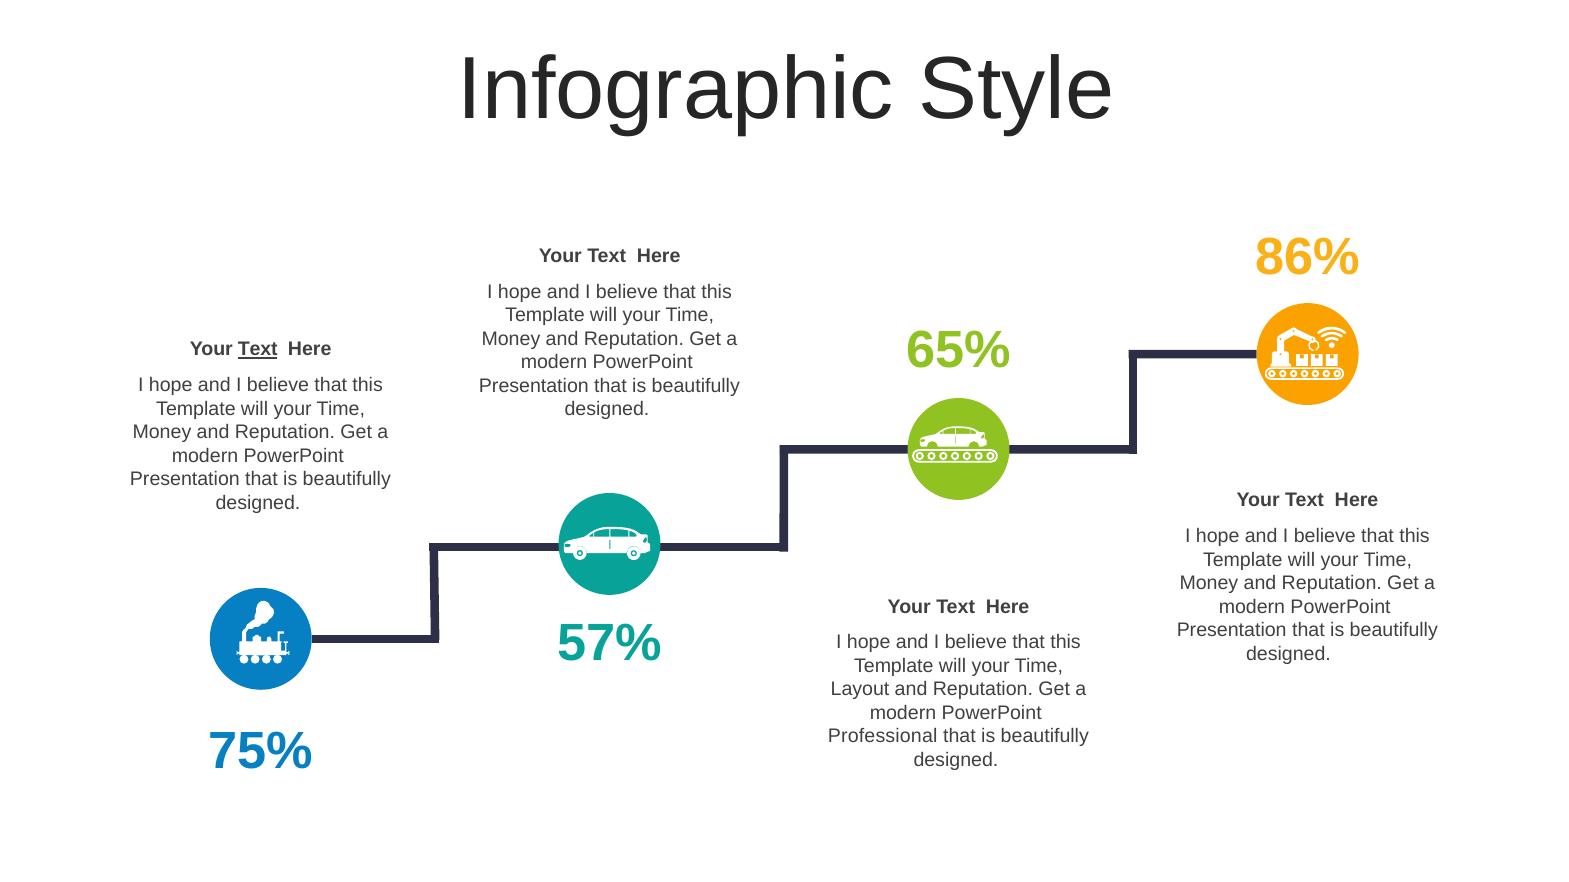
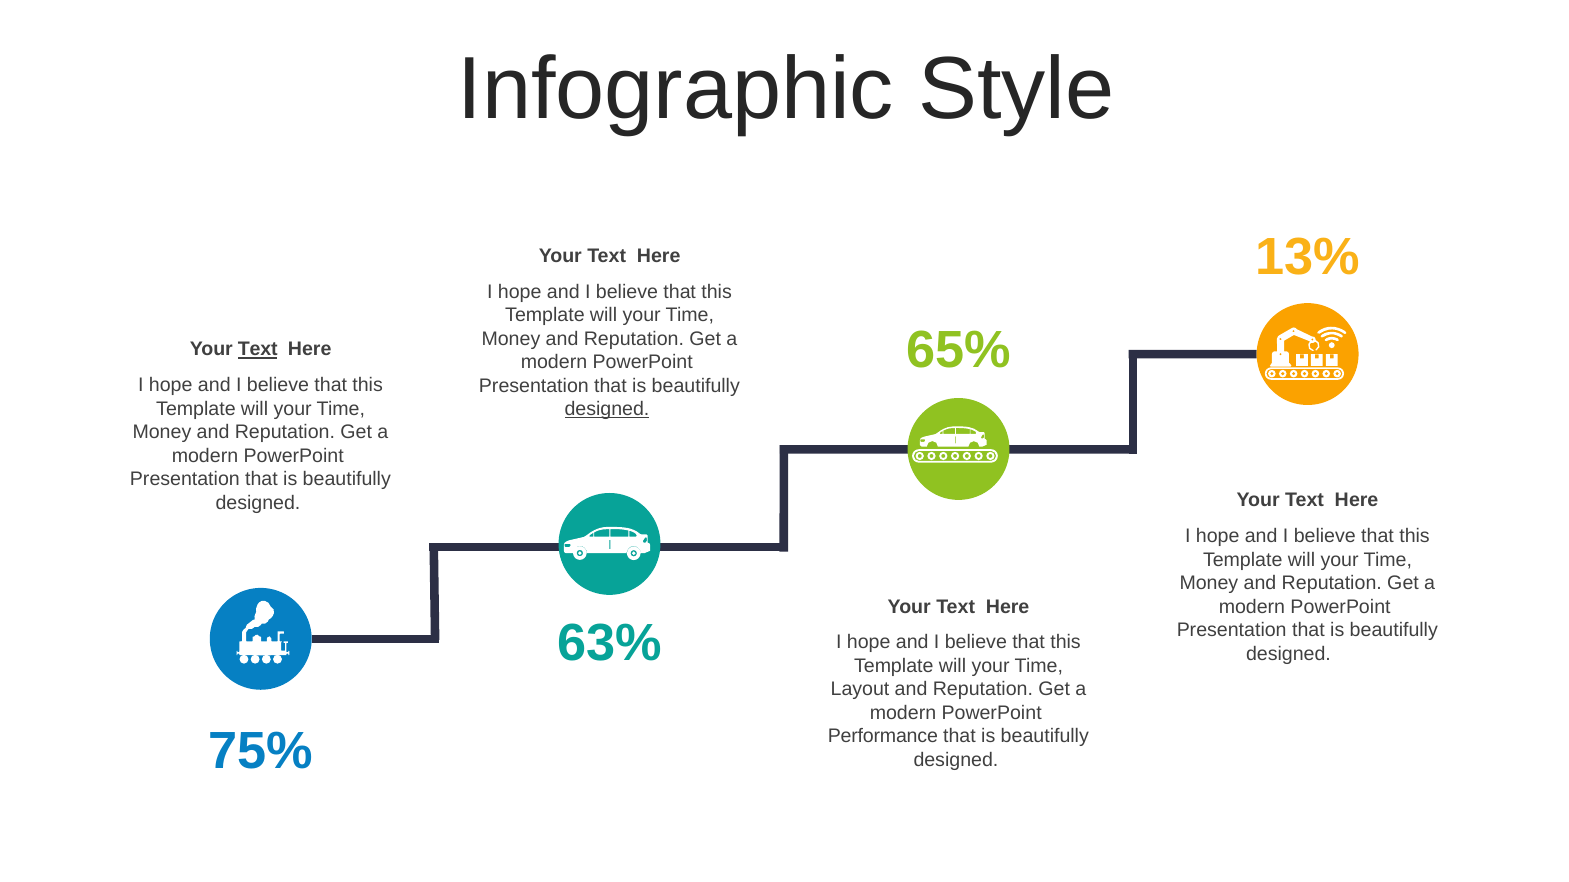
86%: 86% -> 13%
designed at (607, 410) underline: none -> present
57%: 57% -> 63%
Professional: Professional -> Performance
